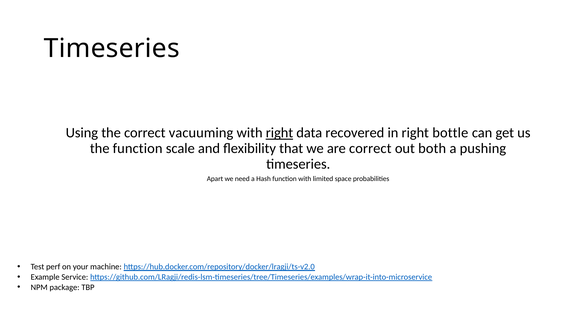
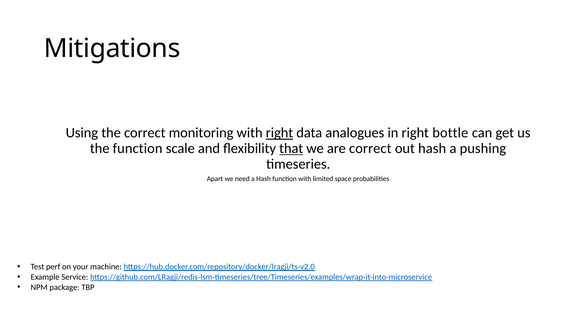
Timeseries at (112, 48): Timeseries -> Mitigations
vacuuming: vacuuming -> monitoring
recovered: recovered -> analogues
that underline: none -> present
out both: both -> hash
